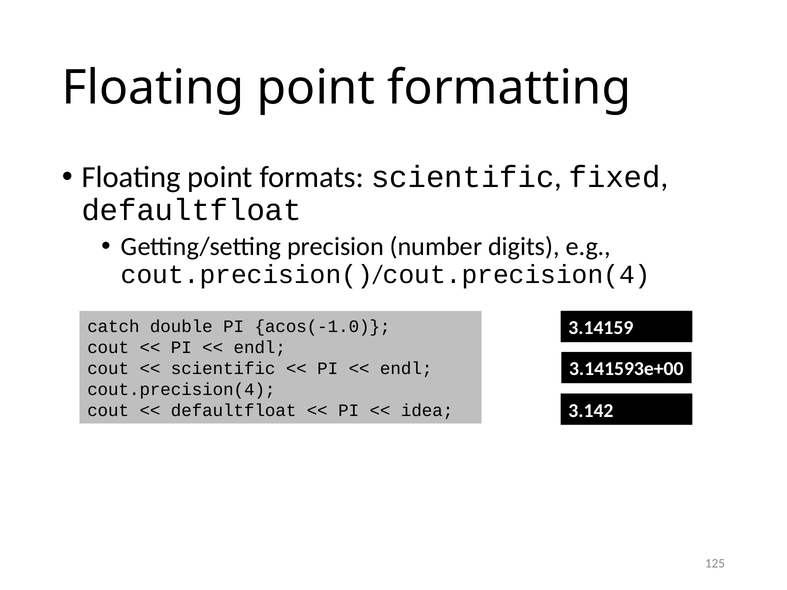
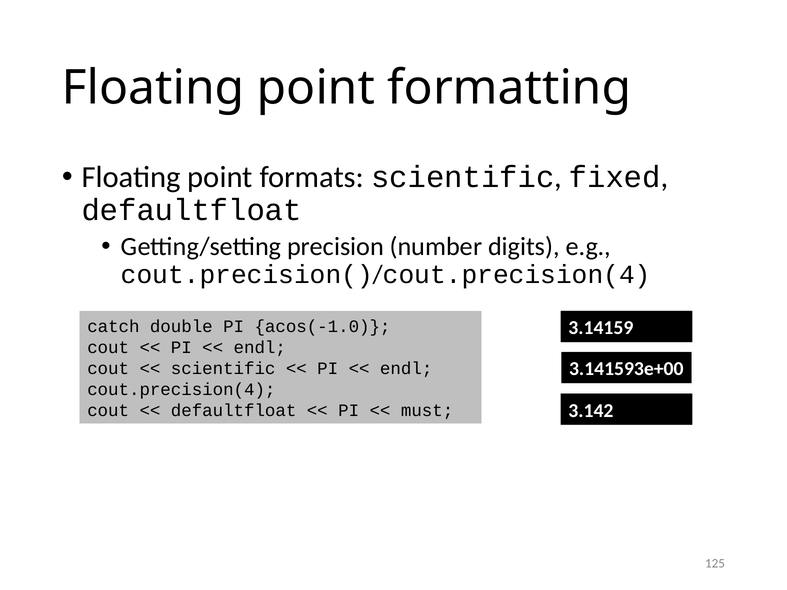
idea: idea -> must
